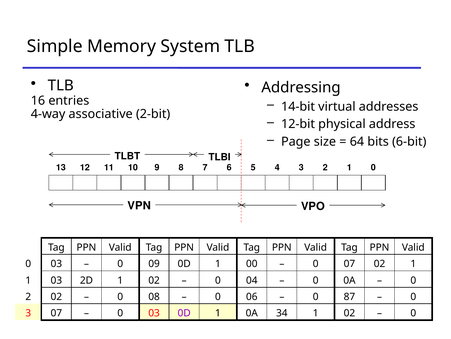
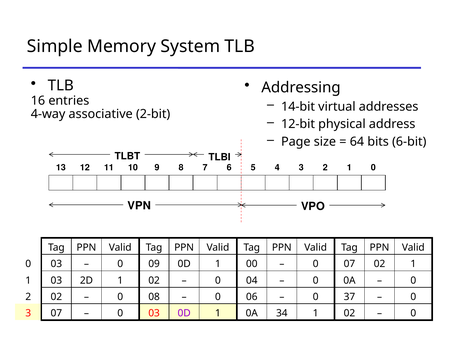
87: 87 -> 37
